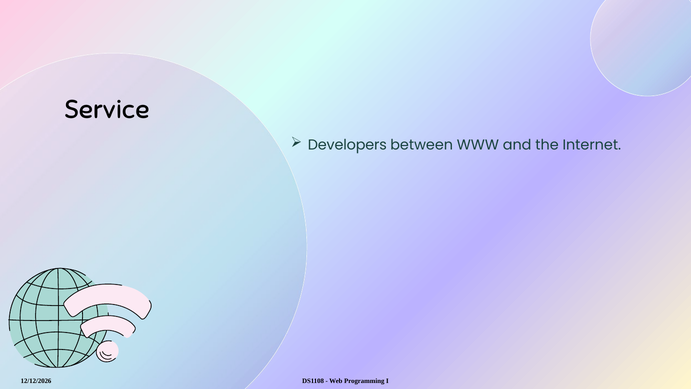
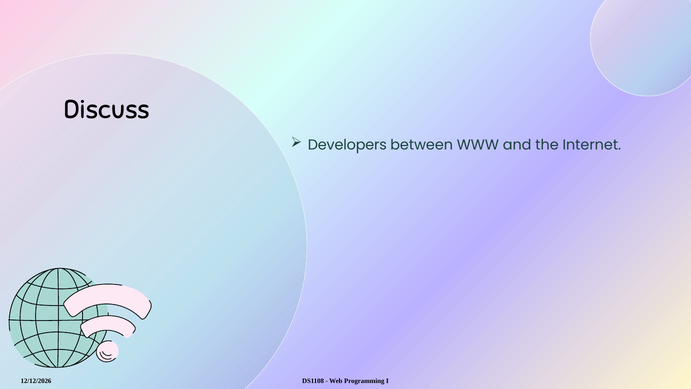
Service: Service -> Discuss
